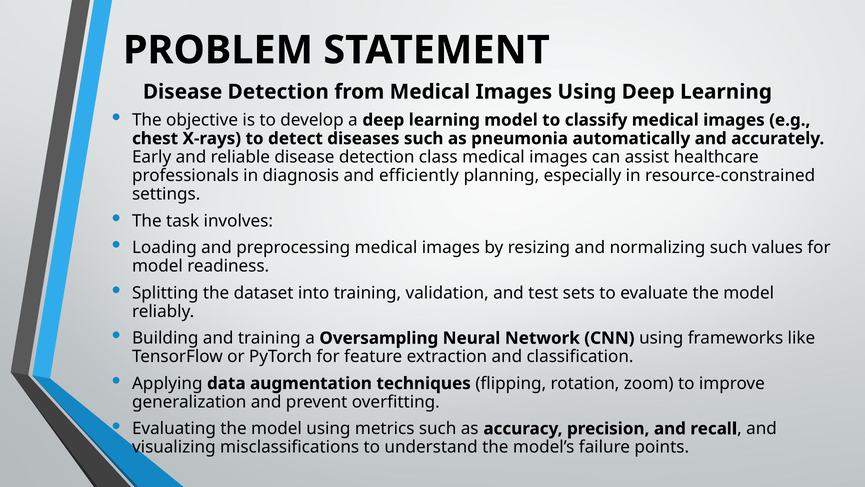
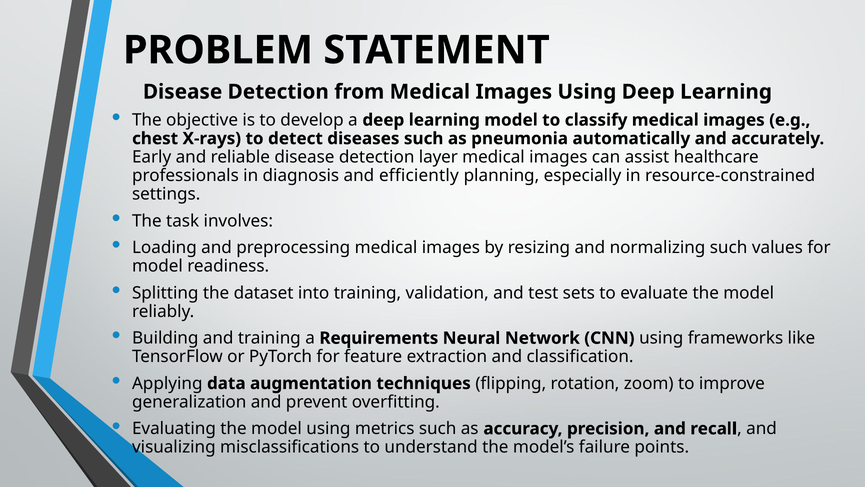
class: class -> layer
Oversampling: Oversampling -> Requirements
